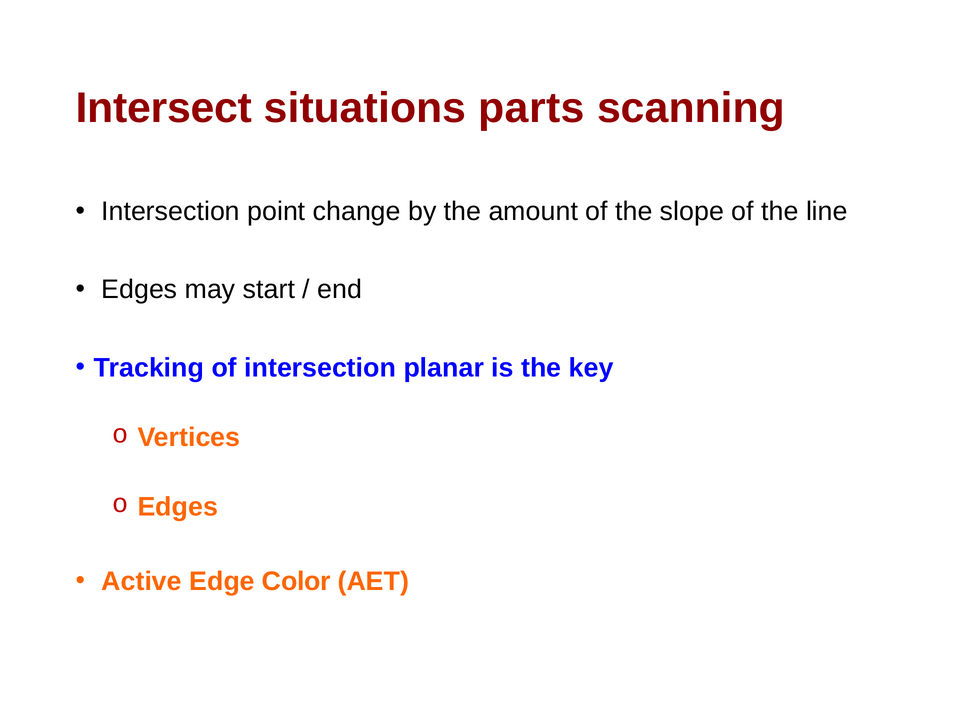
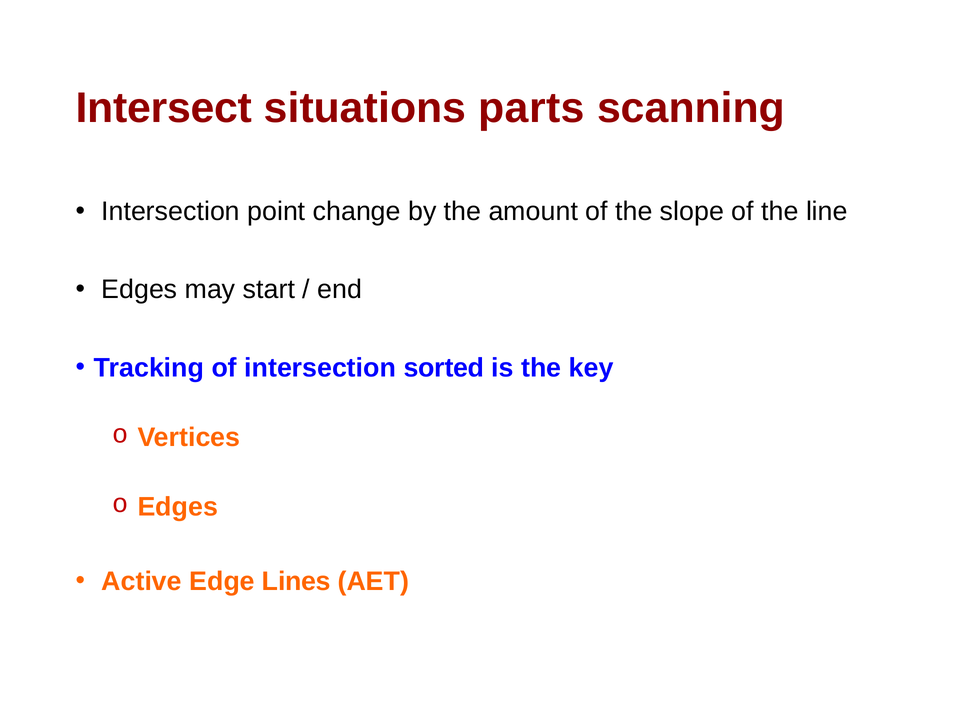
planar: planar -> sorted
Color: Color -> Lines
